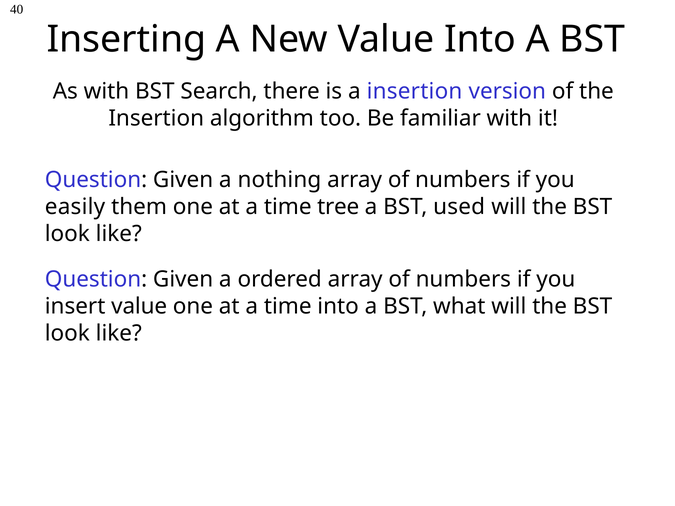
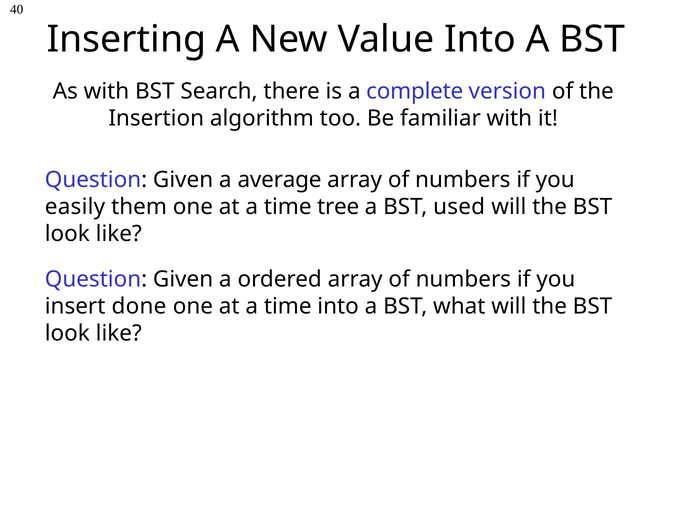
a insertion: insertion -> complete
nothing: nothing -> average
insert value: value -> done
